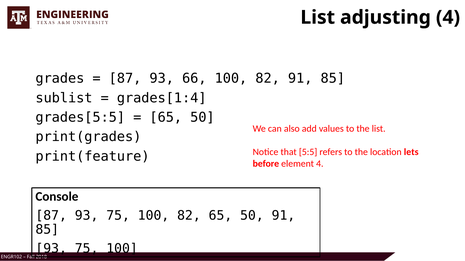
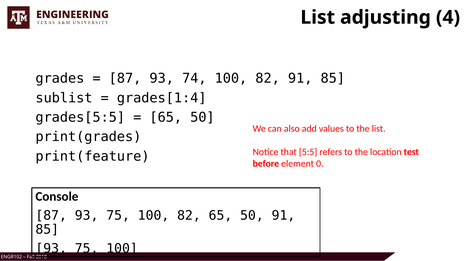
66: 66 -> 74
lets: lets -> test
element 4: 4 -> 0
